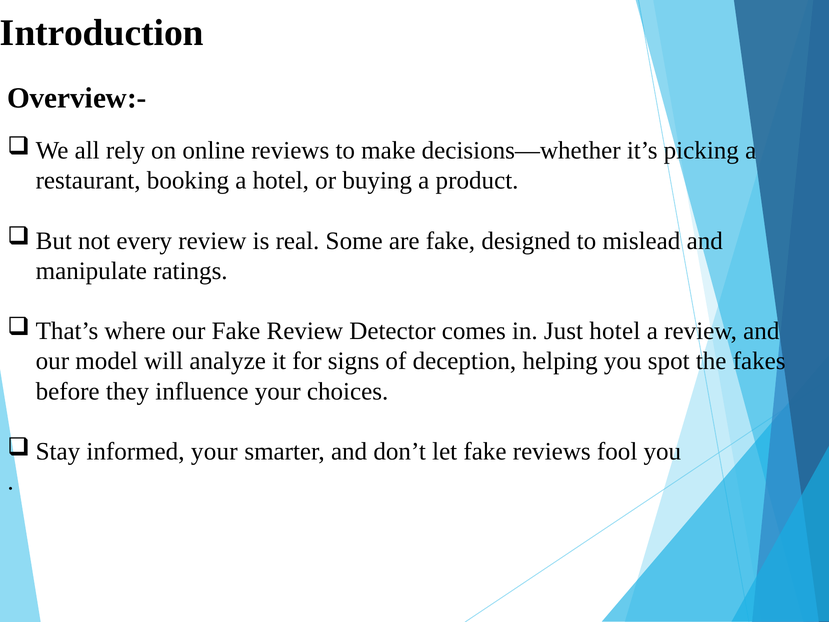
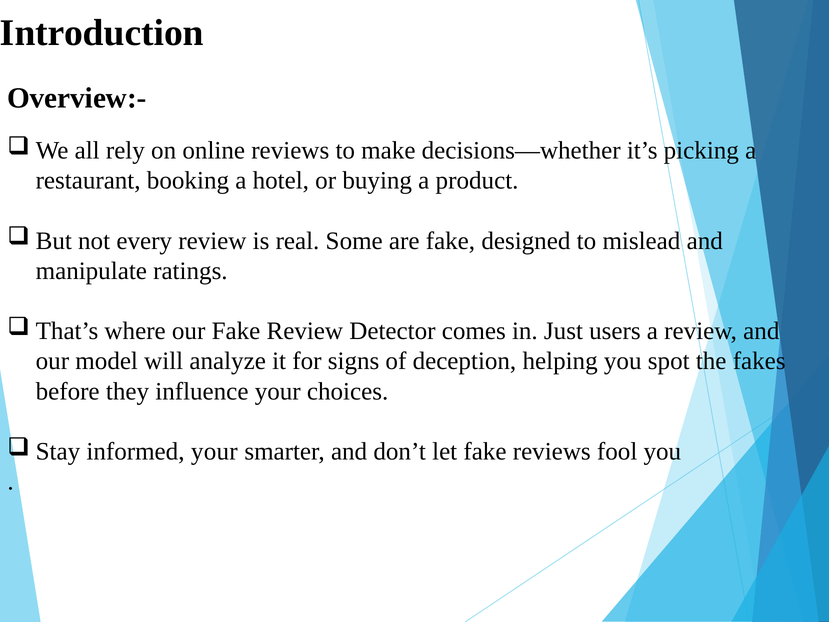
Just hotel: hotel -> users
